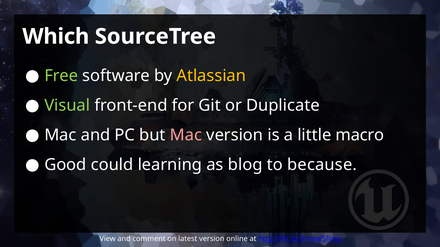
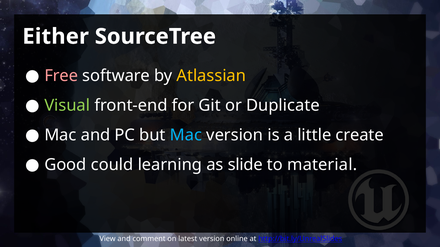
Which: Which -> Either
Free colour: light green -> pink
Mac at (186, 135) colour: pink -> light blue
macro: macro -> create
blog: blog -> slide
because: because -> material
